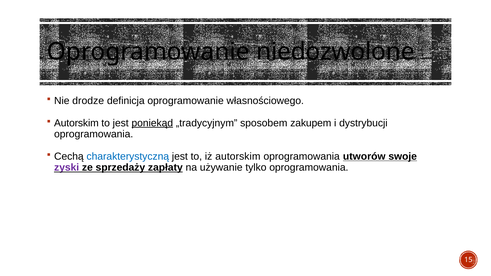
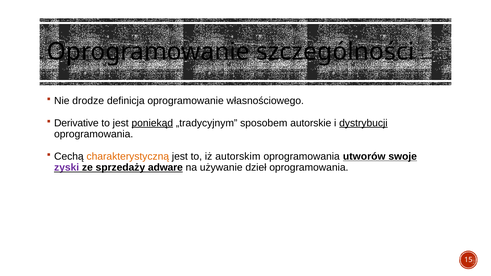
niedozwolone: niedozwolone -> szczególności
Autorskim at (76, 123): Autorskim -> Derivative
zakupem: zakupem -> autorskie
dystrybucji underline: none -> present
charakterystyczną colour: blue -> orange
zapłaty: zapłaty -> adware
tylko: tylko -> dzieł
